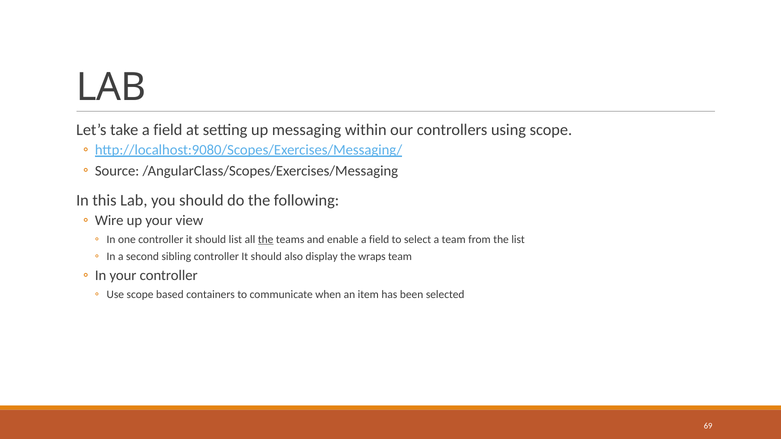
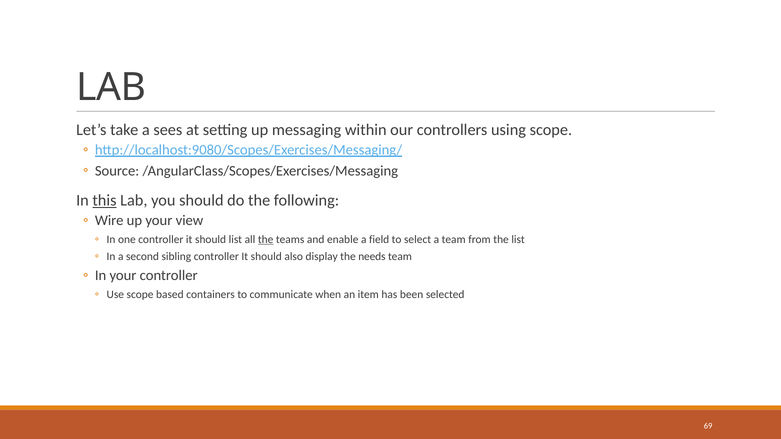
take a field: field -> sees
this underline: none -> present
wraps: wraps -> needs
